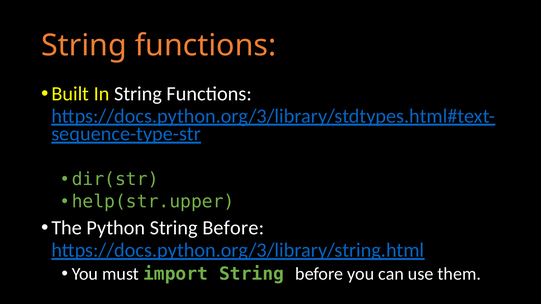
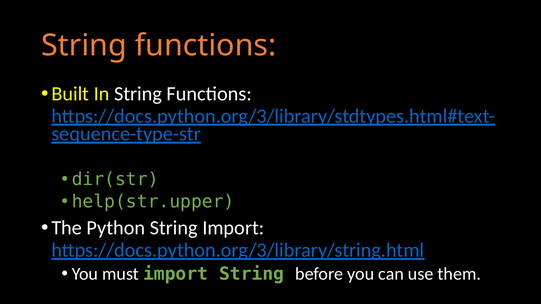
Python String Before: Before -> Import
